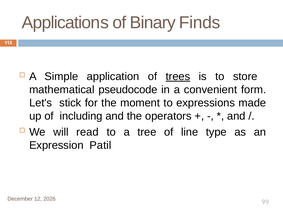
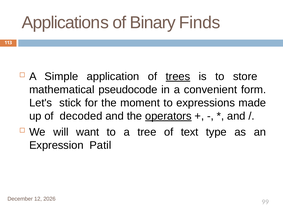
including: including -> decoded
operators underline: none -> present
read: read -> want
line: line -> text
